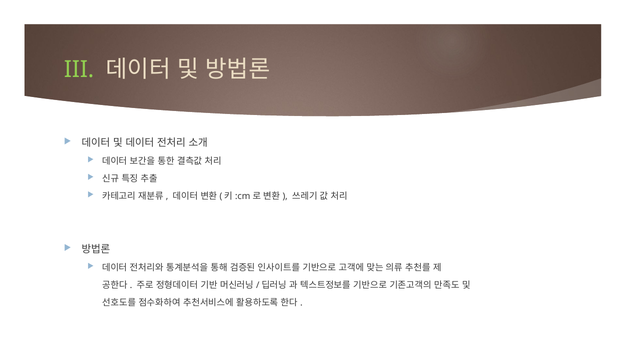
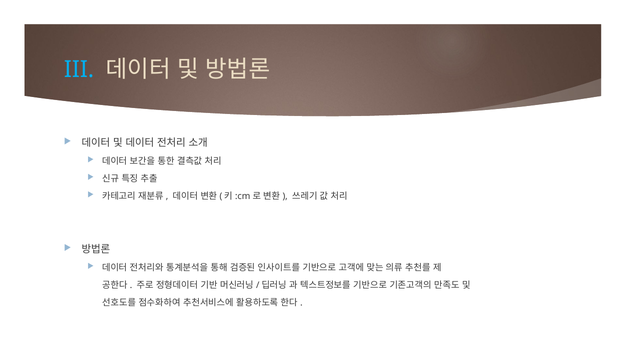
III colour: light green -> light blue
